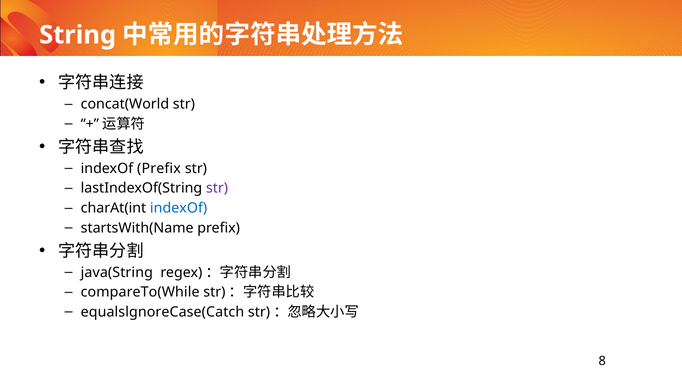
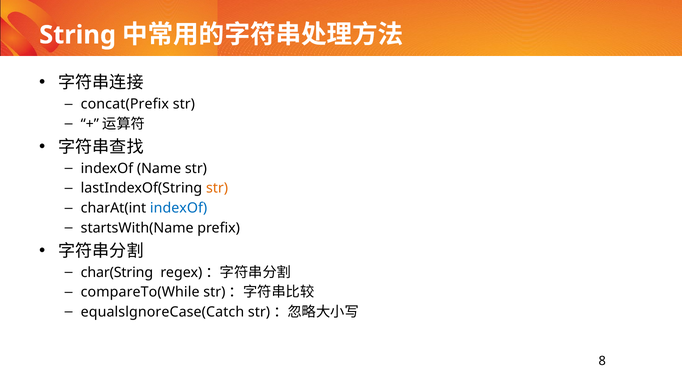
concat(World: concat(World -> concat(Prefix
indexOf Prefix: Prefix -> Name
str at (217, 189) colour: purple -> orange
java(String: java(String -> char(String
